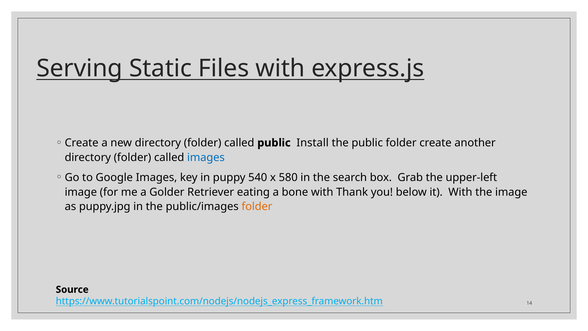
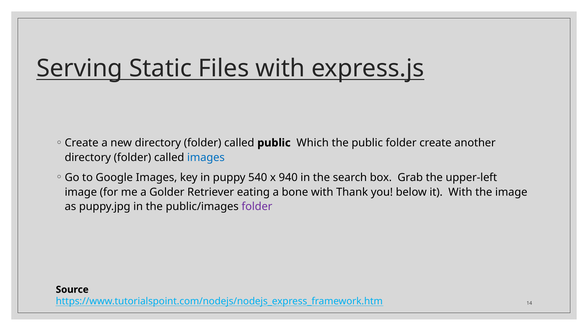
Install: Install -> Which
580: 580 -> 940
folder at (257, 206) colour: orange -> purple
